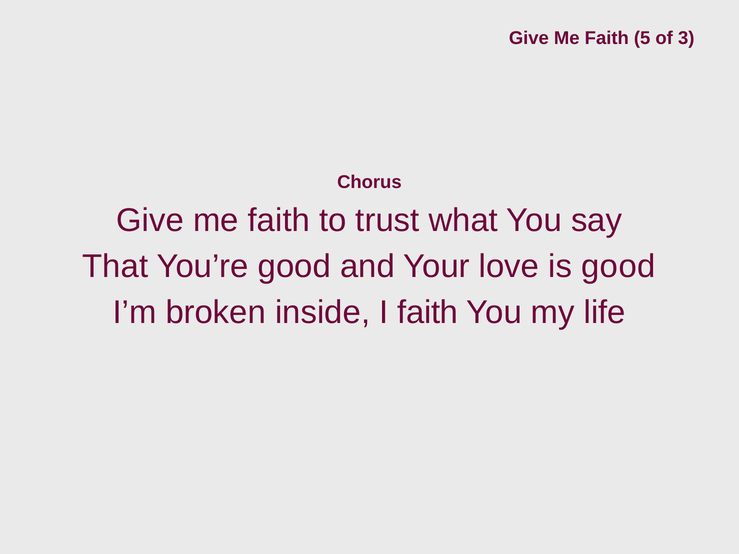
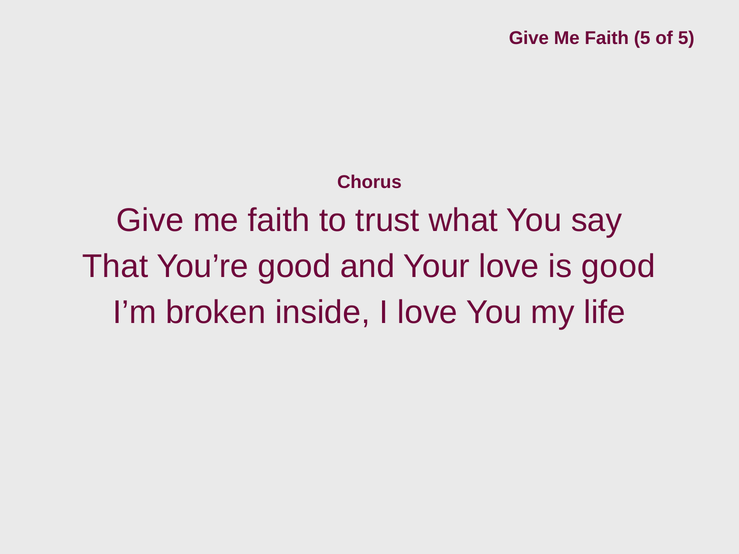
of 3: 3 -> 5
I faith: faith -> love
